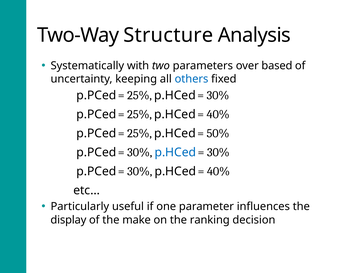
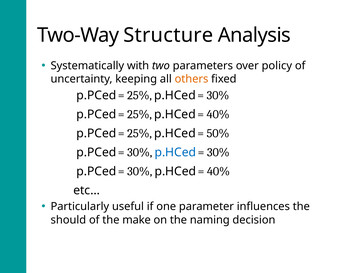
based: based -> policy
others colour: blue -> orange
display: display -> should
ranking: ranking -> naming
